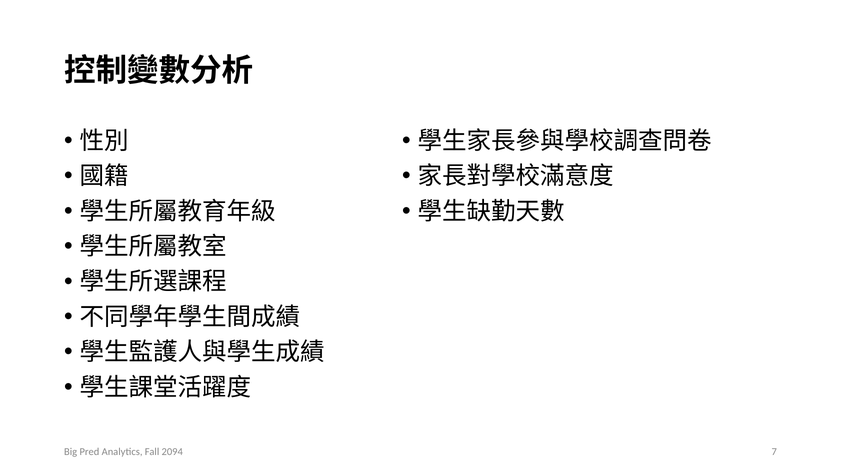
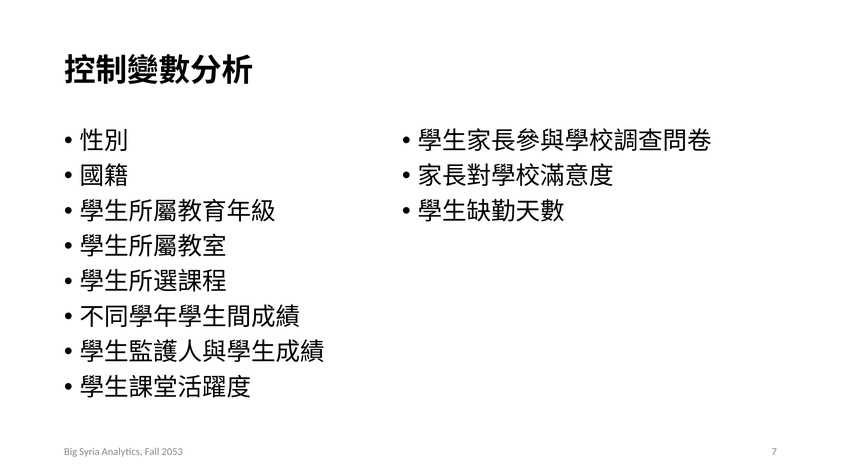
Pred: Pred -> Syria
2094: 2094 -> 2053
